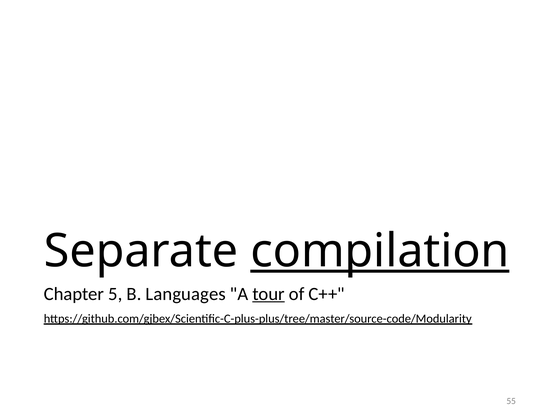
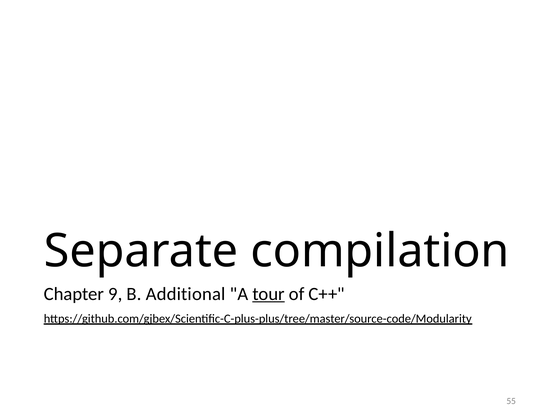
compilation underline: present -> none
5: 5 -> 9
Languages: Languages -> Additional
